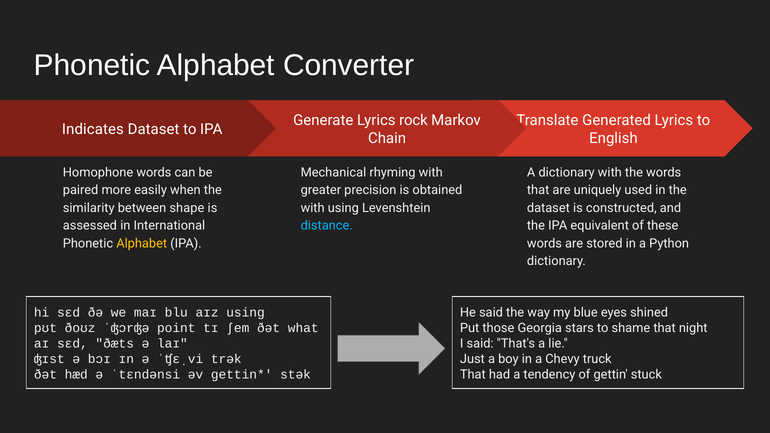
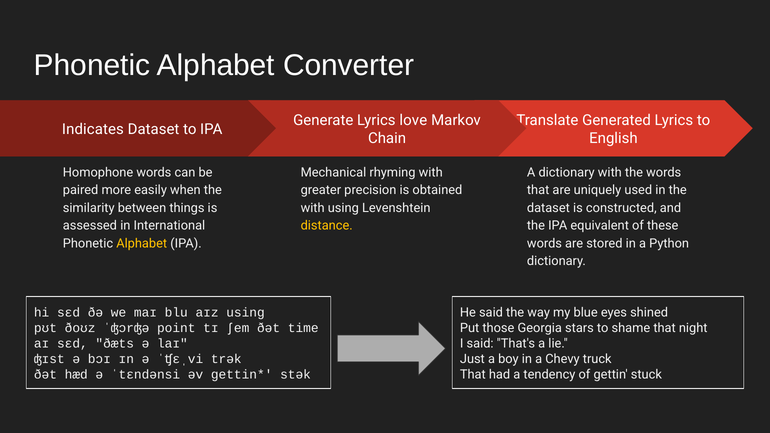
rock: rock -> love
shape: shape -> things
distance colour: light blue -> yellow
what: what -> time
